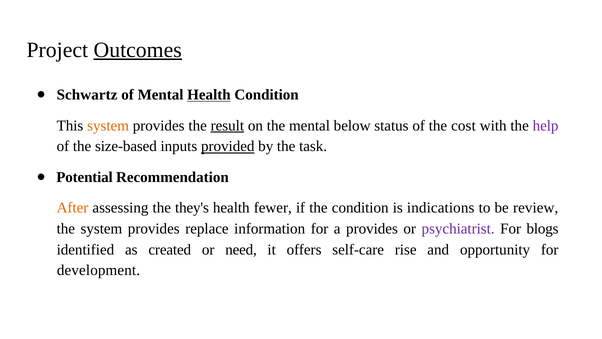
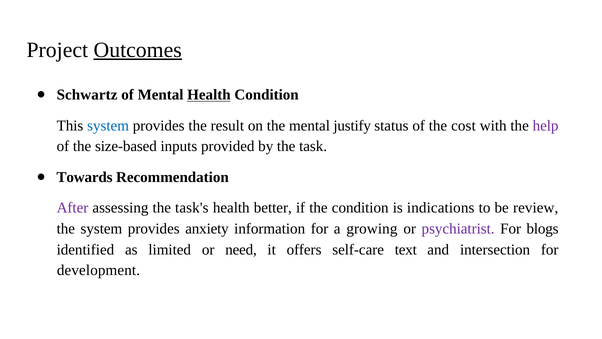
system at (108, 125) colour: orange -> blue
result underline: present -> none
below: below -> justify
provided underline: present -> none
Potential: Potential -> Towards
After colour: orange -> purple
they's: they's -> task's
fewer: fewer -> better
replace: replace -> anxiety
a provides: provides -> growing
created: created -> limited
rise: rise -> text
opportunity: opportunity -> intersection
